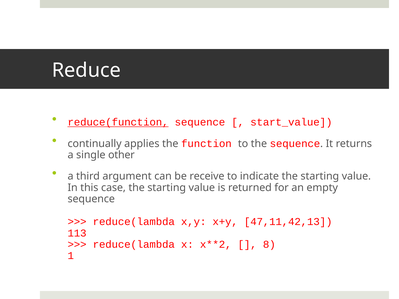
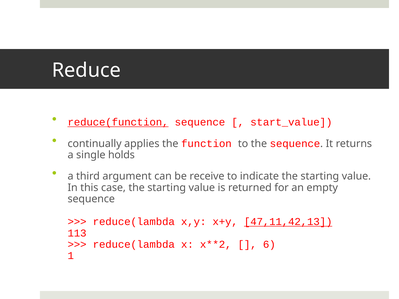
other: other -> holds
47,11,42,13 underline: none -> present
8: 8 -> 6
